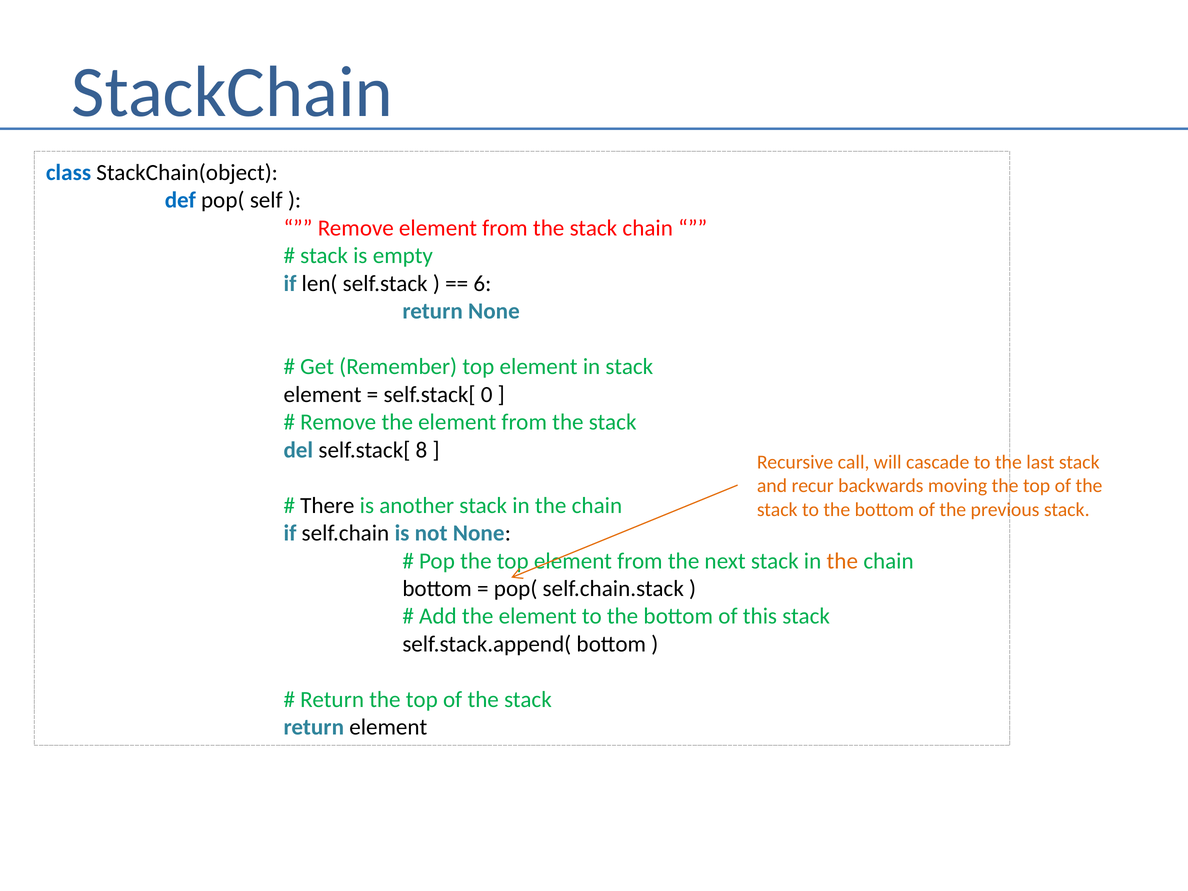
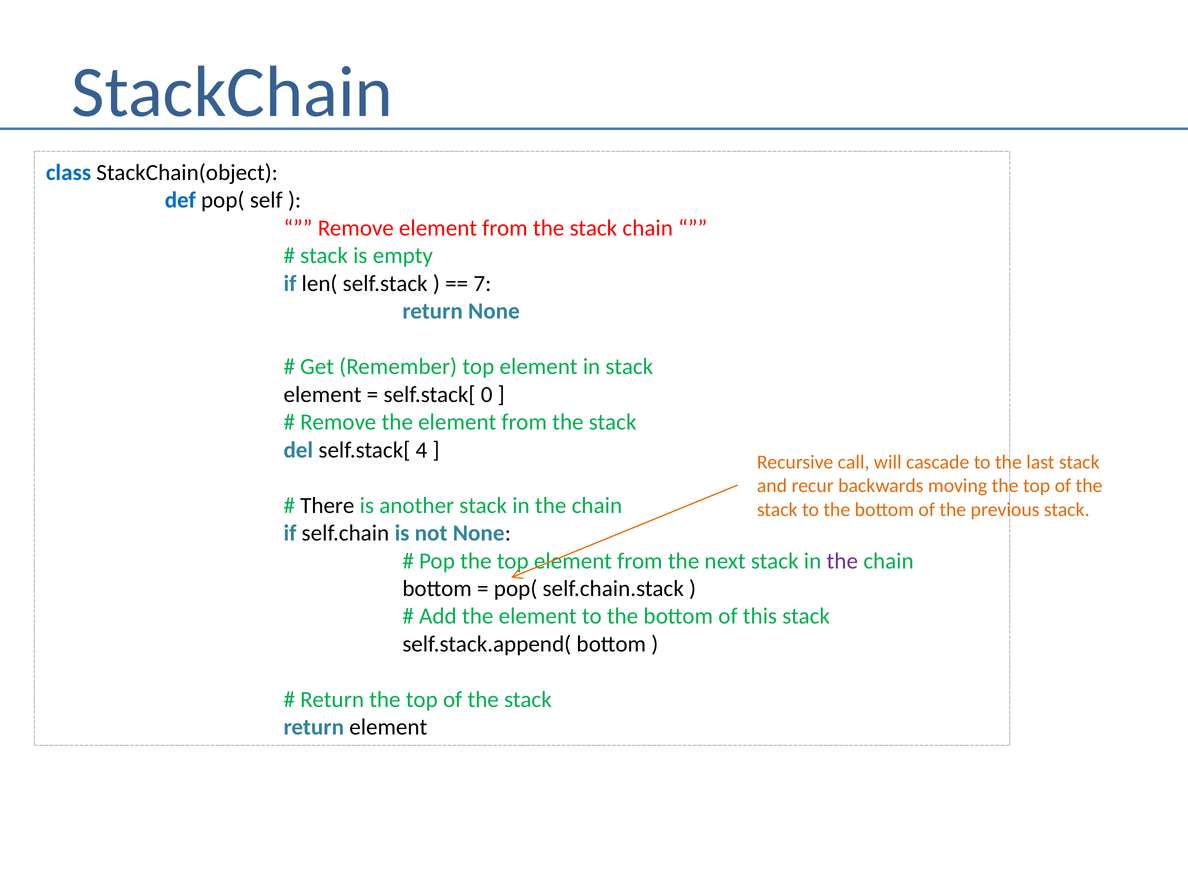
6: 6 -> 7
8: 8 -> 4
the at (842, 561) colour: orange -> purple
